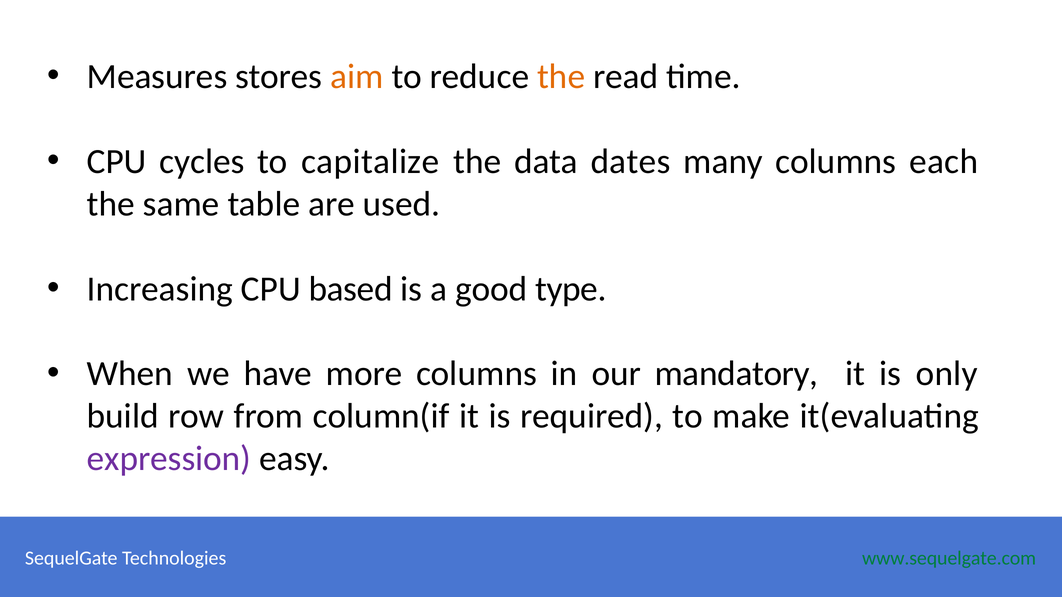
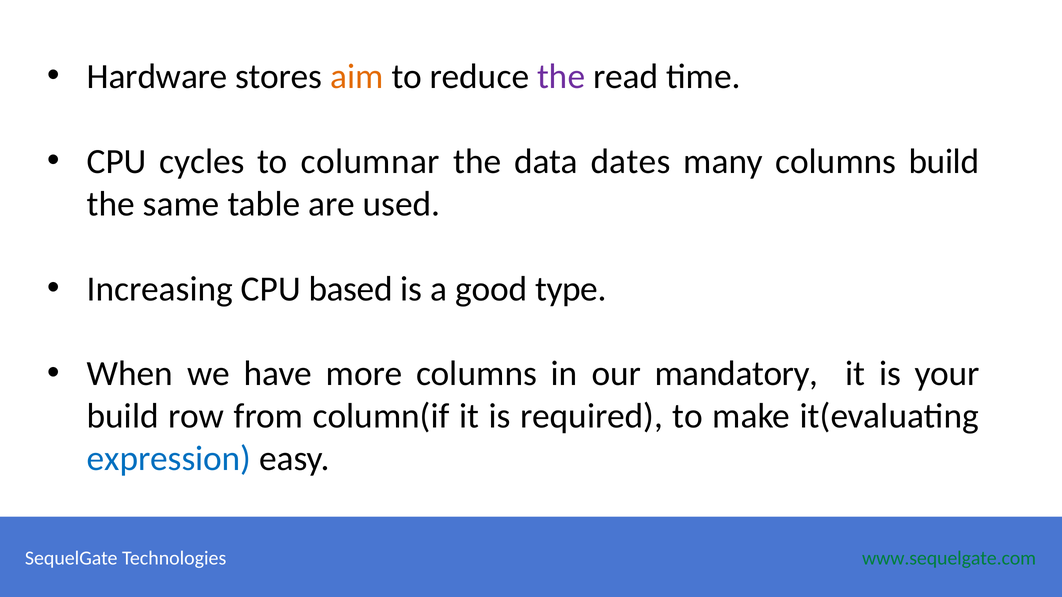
Measures: Measures -> Hardware
the at (561, 77) colour: orange -> purple
capitalize: capitalize -> columnar
columns each: each -> build
only: only -> your
expression colour: purple -> blue
